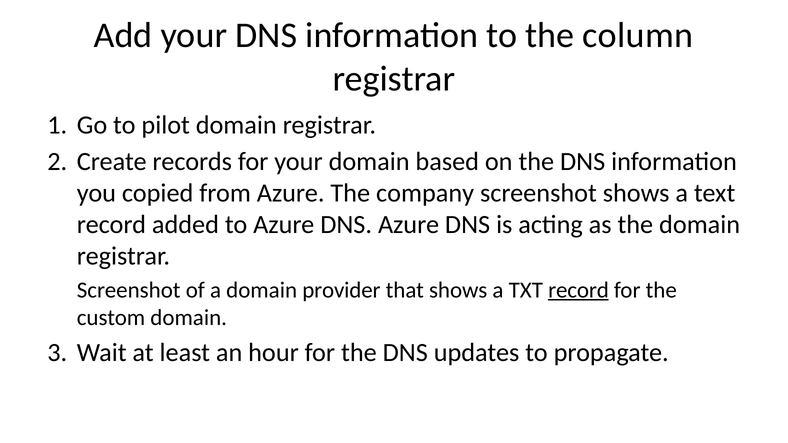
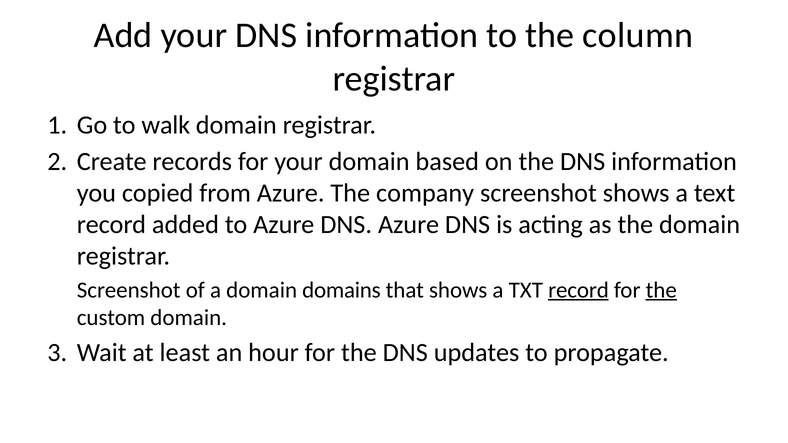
pilot: pilot -> walk
provider: provider -> domains
the at (661, 290) underline: none -> present
